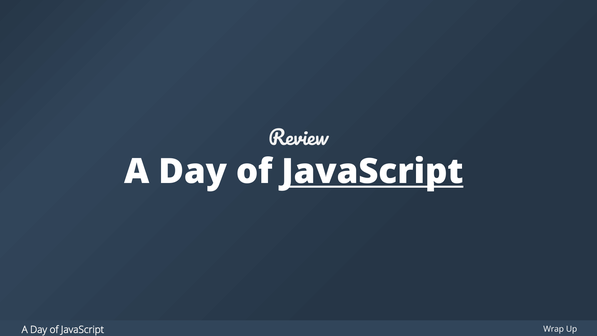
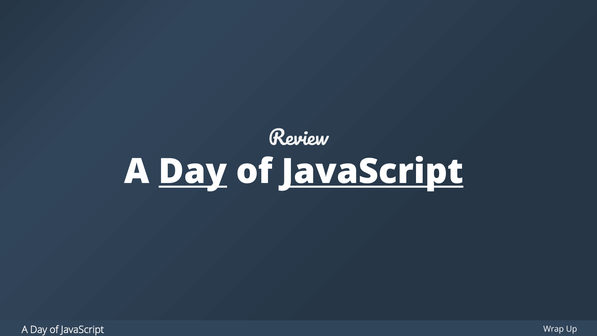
Day at (193, 172) underline: none -> present
